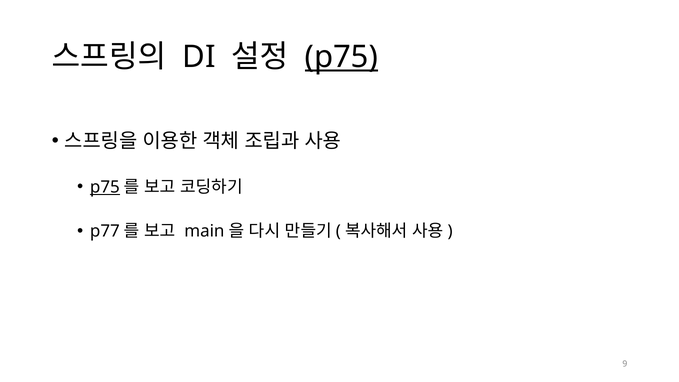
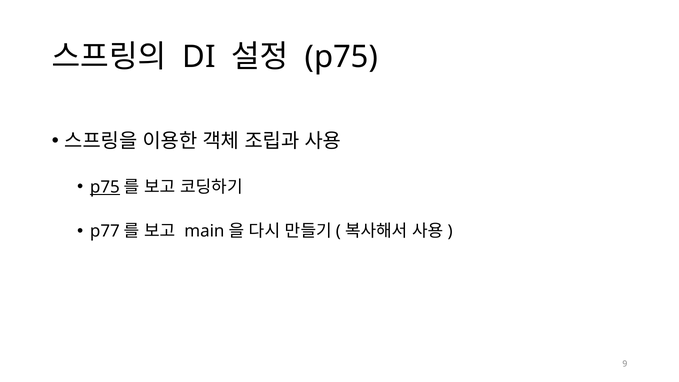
p75 at (341, 57) underline: present -> none
